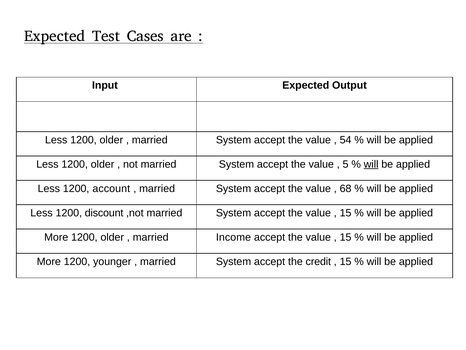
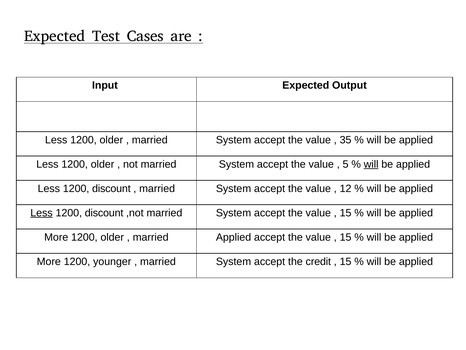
54: 54 -> 35
account at (111, 188): account -> discount
68: 68 -> 12
Less at (42, 213) underline: none -> present
married Income: Income -> Applied
